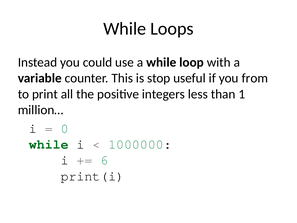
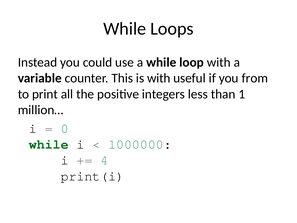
is stop: stop -> with
6: 6 -> 4
